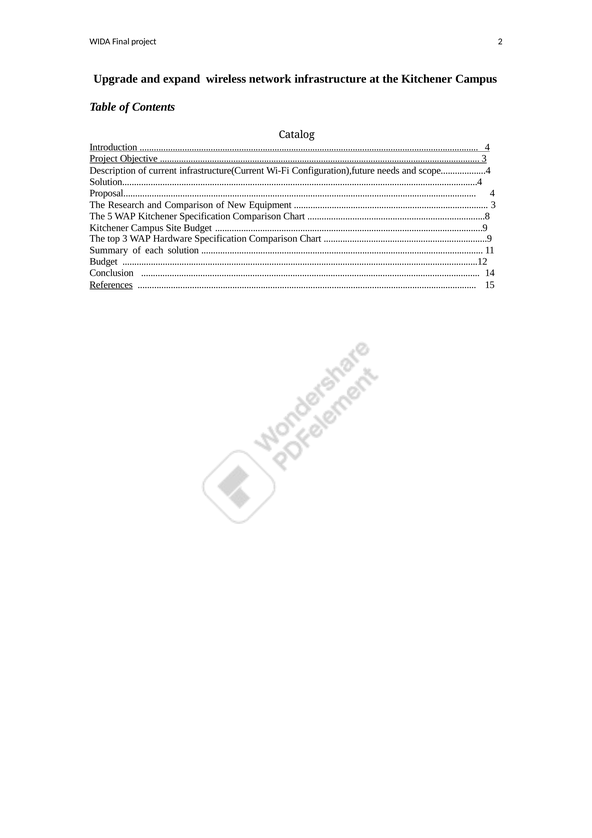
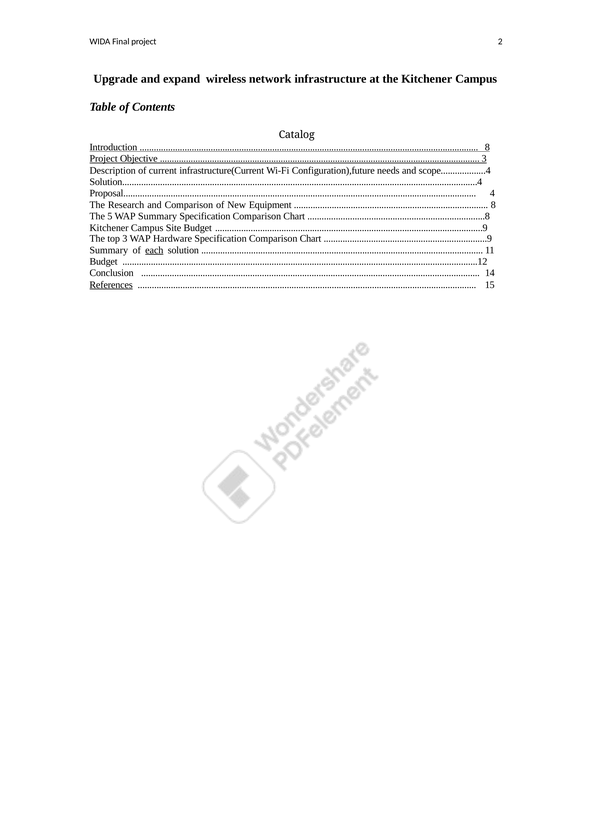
4 at (487, 147): 4 -> 8
3 at (493, 205): 3 -> 8
WAP Kitchener: Kitchener -> Summary
each underline: none -> present
